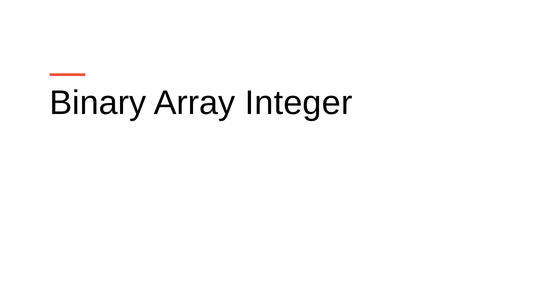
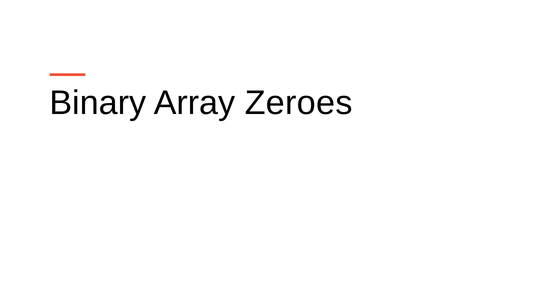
Integer: Integer -> Zeroes
